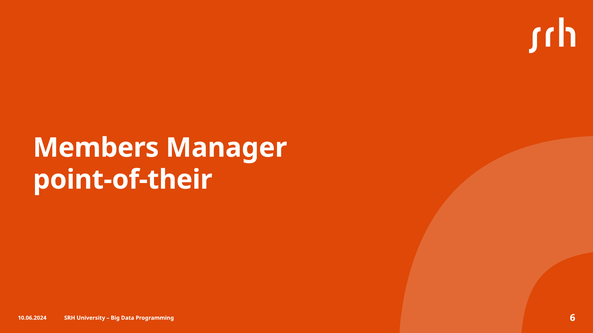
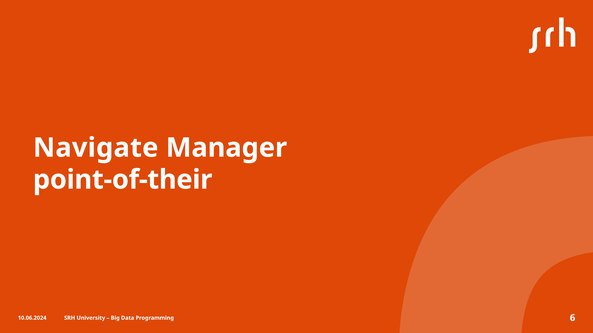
Members: Members -> Navigate
